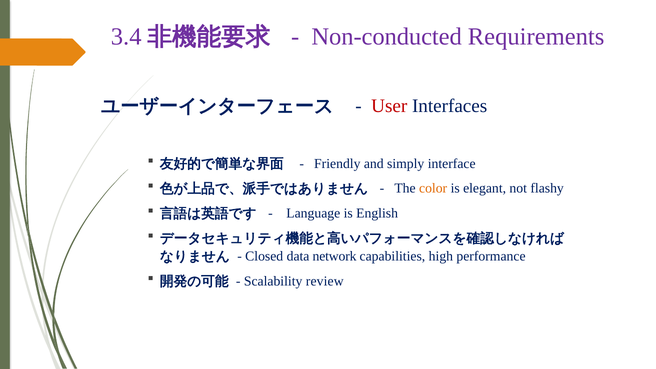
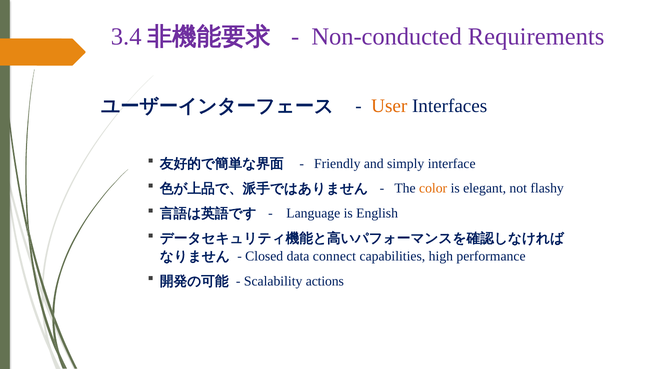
User colour: red -> orange
network: network -> connect
review: review -> actions
